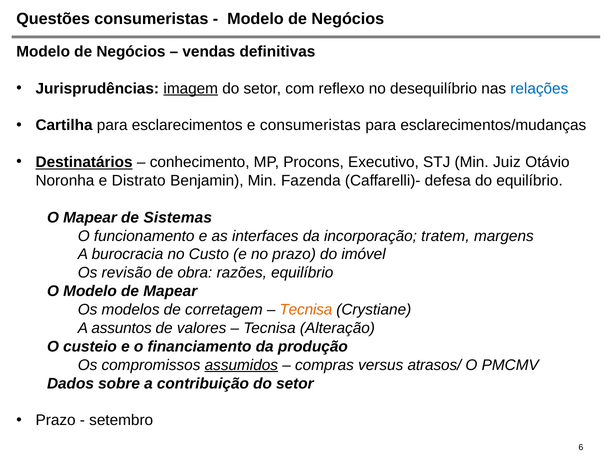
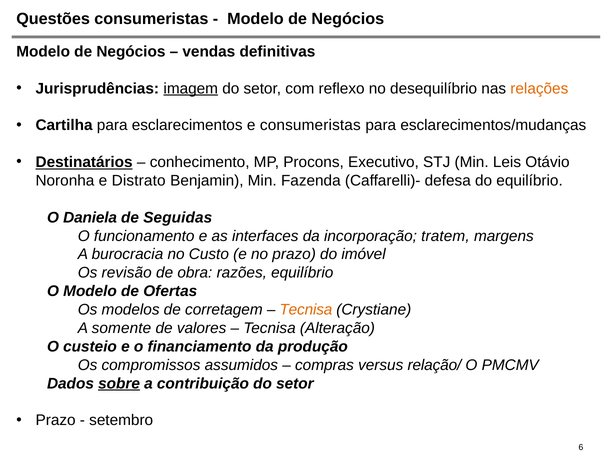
relações colour: blue -> orange
Juiz: Juiz -> Leis
O Mapear: Mapear -> Daniela
Sistemas: Sistemas -> Seguidas
de Mapear: Mapear -> Ofertas
assuntos: assuntos -> somente
assumidos underline: present -> none
atrasos/: atrasos/ -> relação/
sobre underline: none -> present
